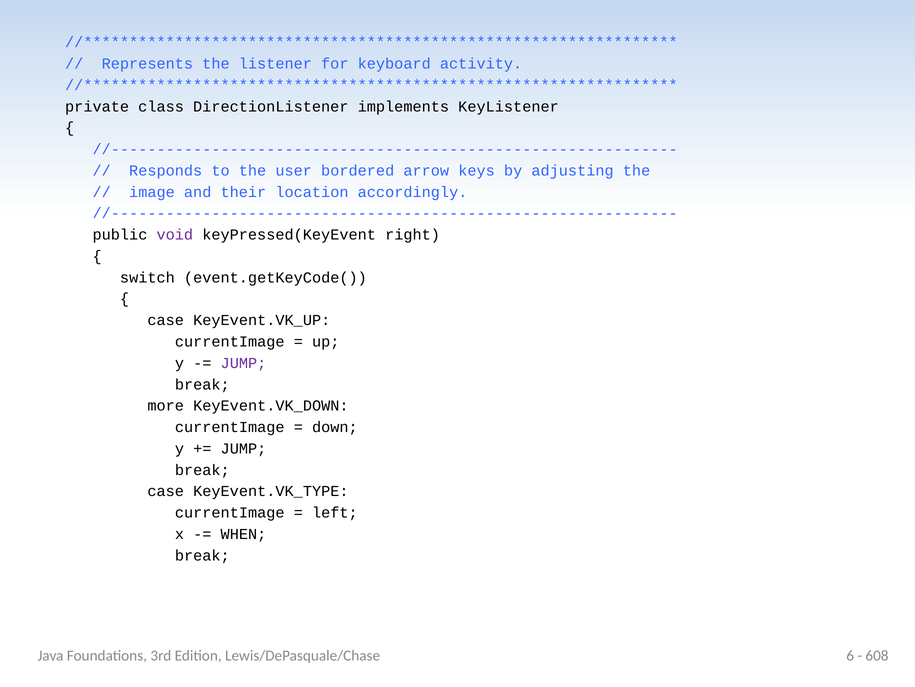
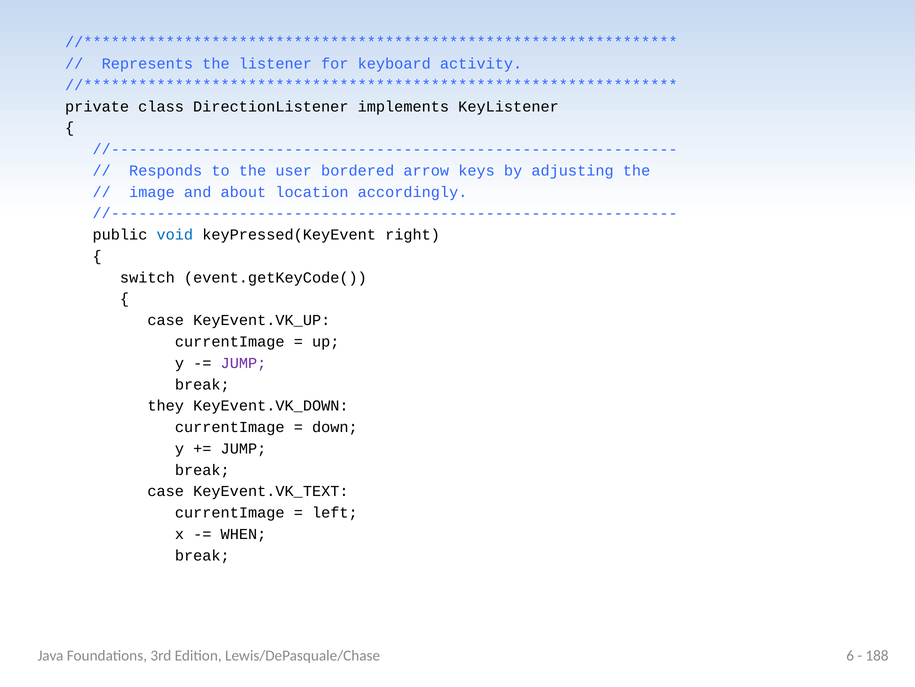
their: their -> about
void colour: purple -> blue
more: more -> they
KeyEvent.VK_TYPE: KeyEvent.VK_TYPE -> KeyEvent.VK_TEXT
608: 608 -> 188
